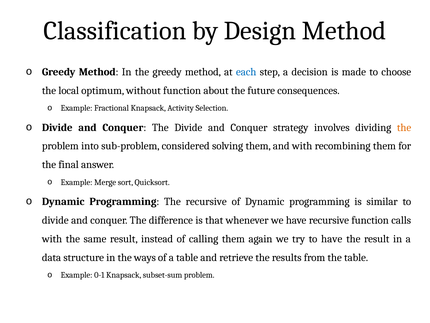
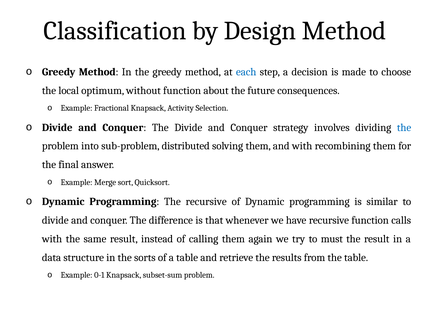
the at (404, 127) colour: orange -> blue
considered: considered -> distributed
to have: have -> must
ways: ways -> sorts
